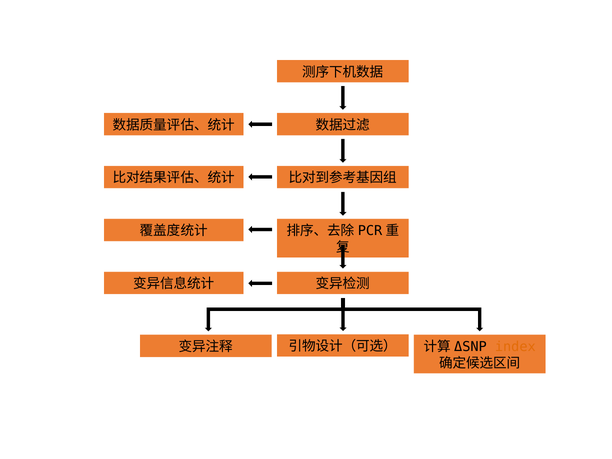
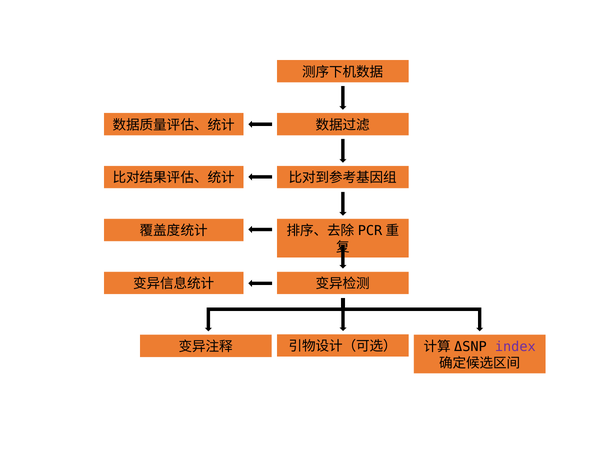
index colour: orange -> purple
